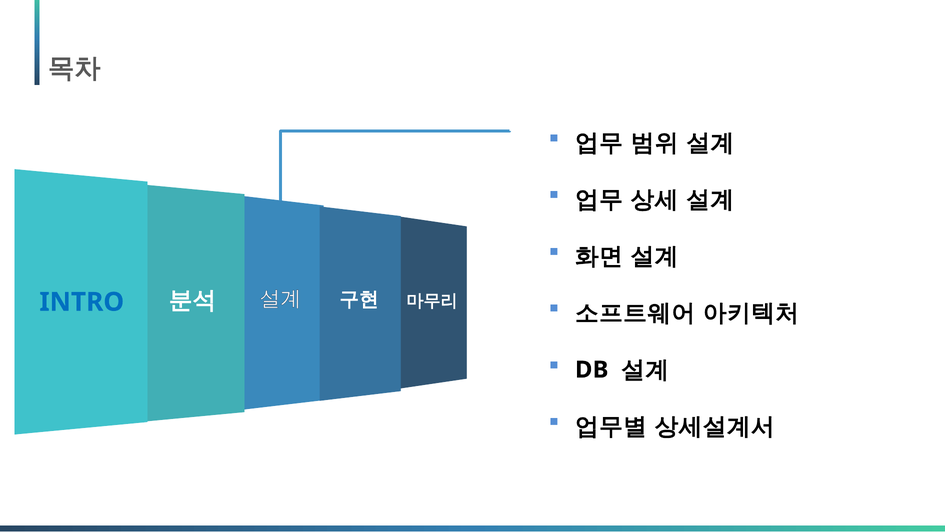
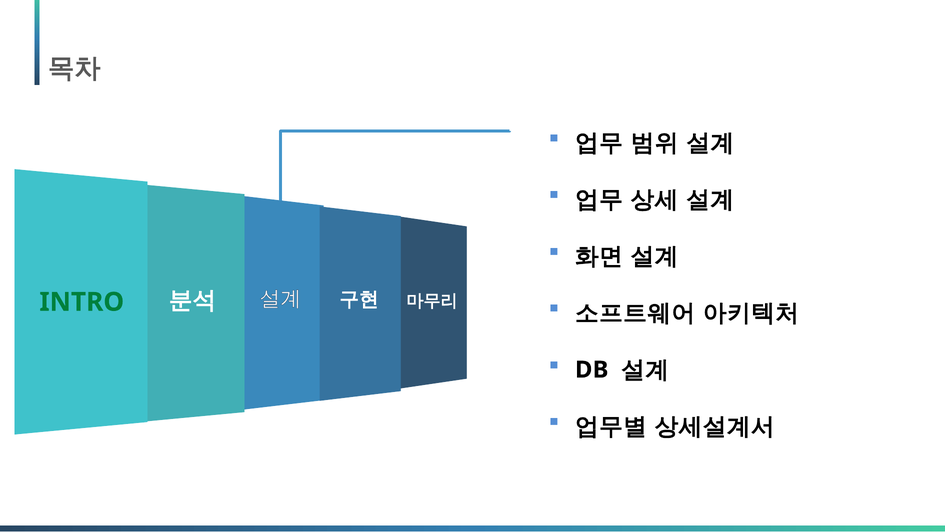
INTRO colour: blue -> green
